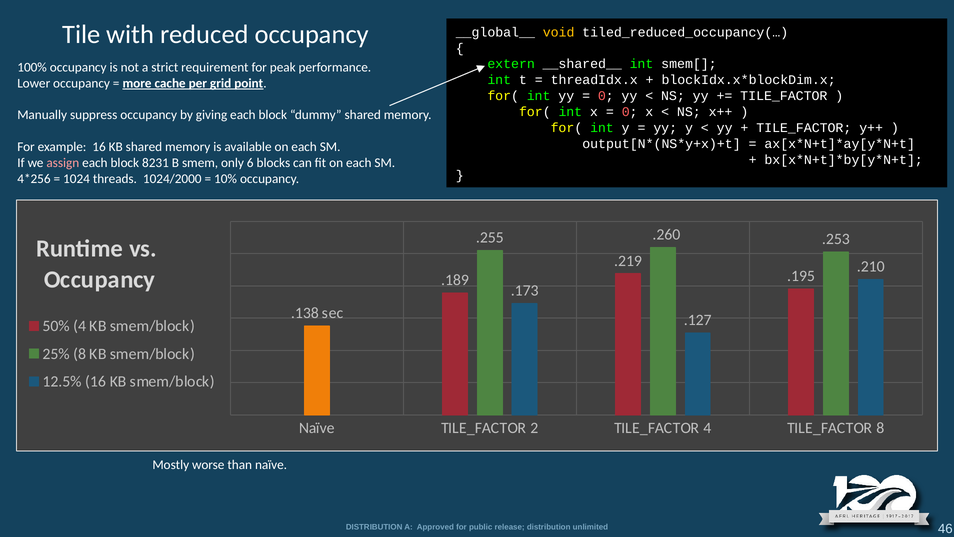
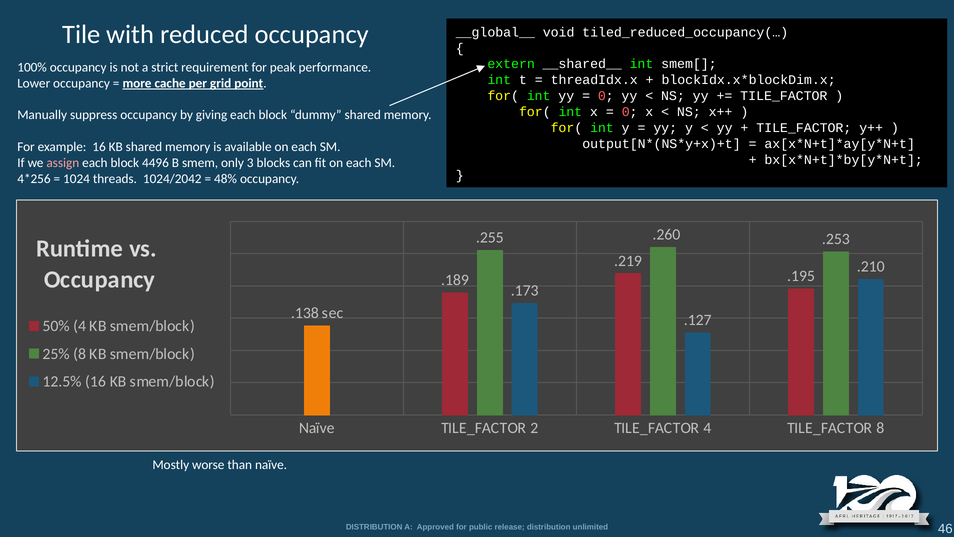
void colour: yellow -> white
8231: 8231 -> 4496
6: 6 -> 3
1024/2000: 1024/2000 -> 1024/2042
10%: 10% -> 48%
